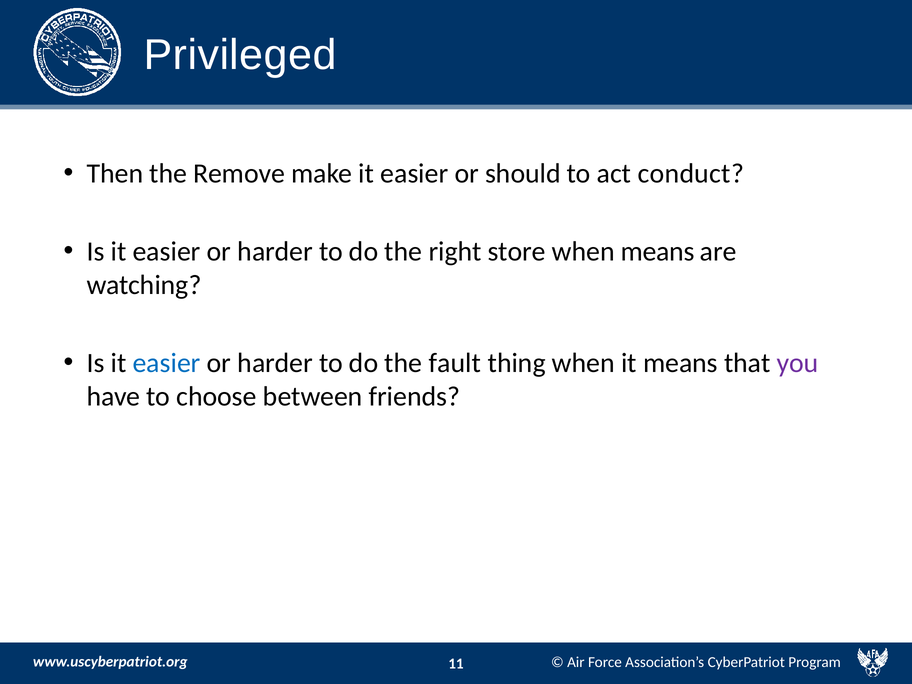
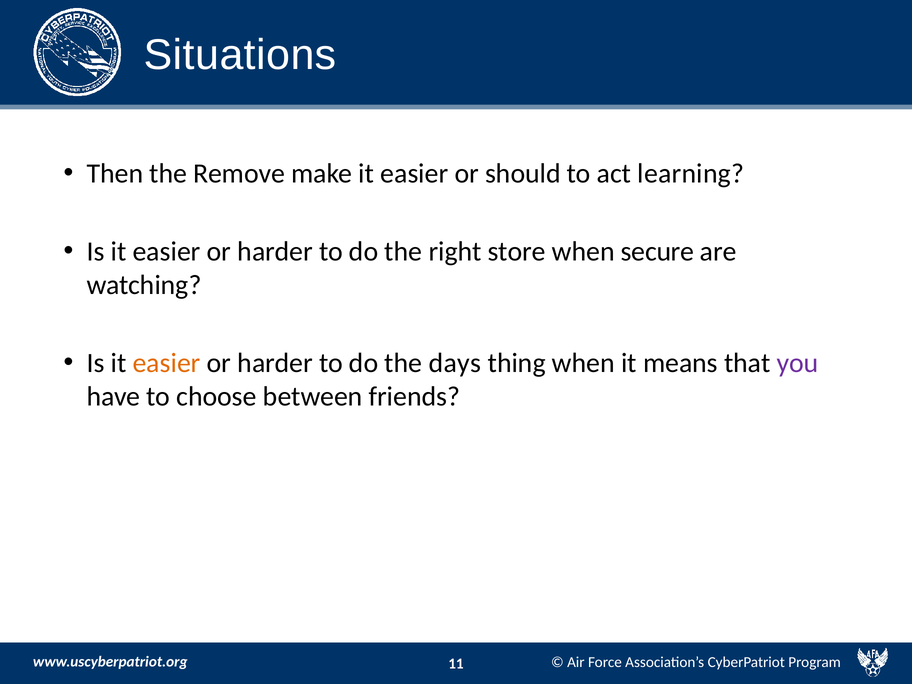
Privileged: Privileged -> Situations
conduct: conduct -> learning
when means: means -> secure
easier at (167, 363) colour: blue -> orange
fault: fault -> days
